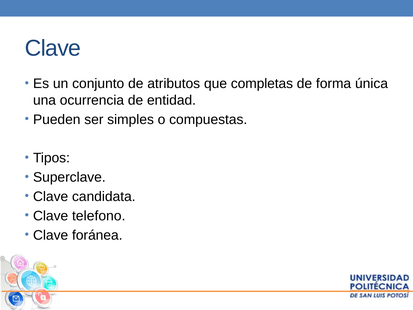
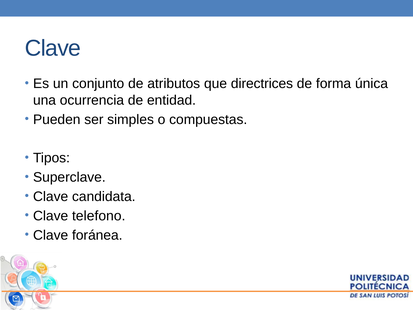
completas: completas -> directrices
